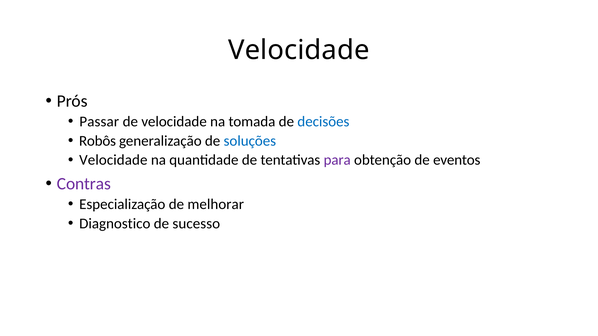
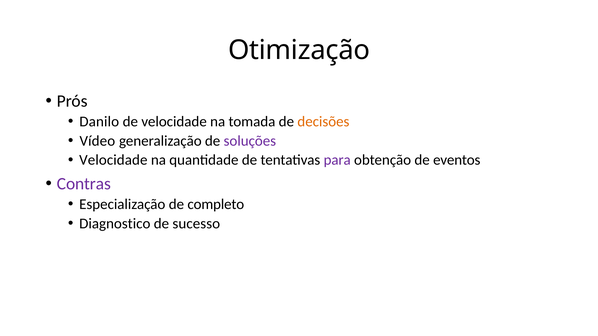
Velocidade at (299, 50): Velocidade -> Otimização
Passar: Passar -> Danilo
decisões colour: blue -> orange
Robôs: Robôs -> Vídeo
soluções colour: blue -> purple
melhorar: melhorar -> completo
